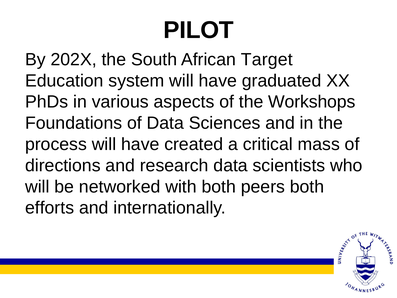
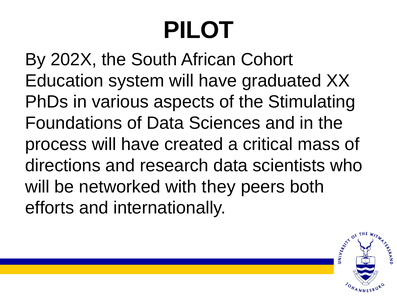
Target: Target -> Cohort
Workshops: Workshops -> Stimulating
with both: both -> they
